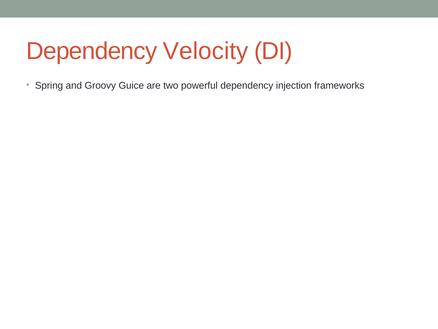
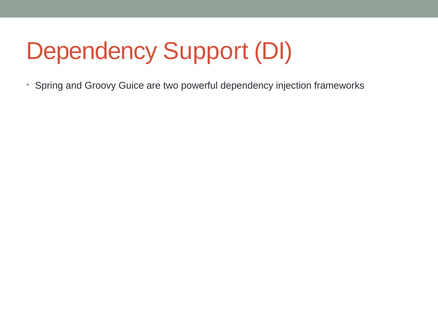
Velocity: Velocity -> Support
